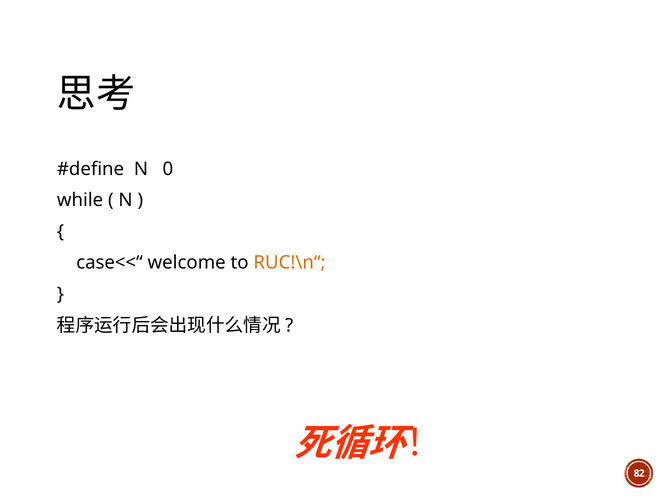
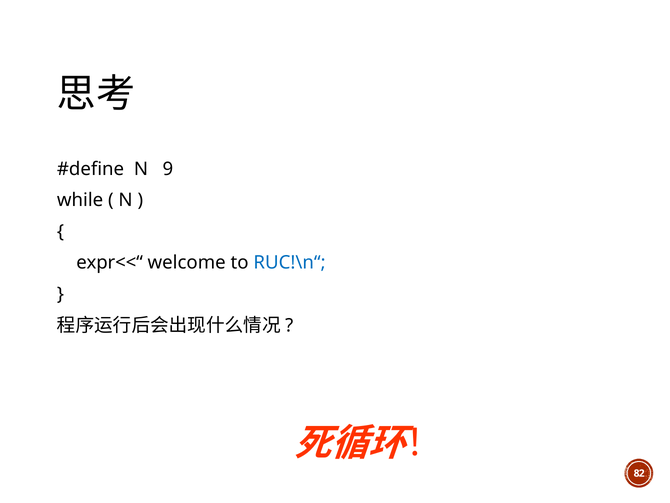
0: 0 -> 9
case<<“: case<<“ -> expr<<“
RUC!\n“ colour: orange -> blue
